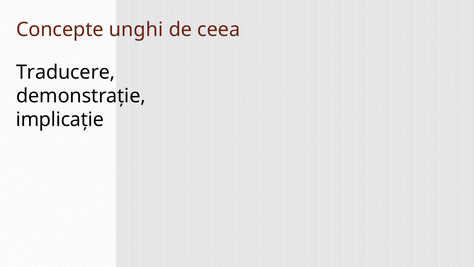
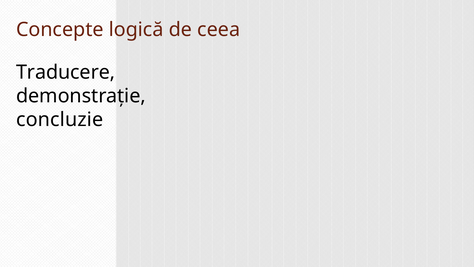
unghi: unghi -> logică
implicație: implicație -> concluzie
